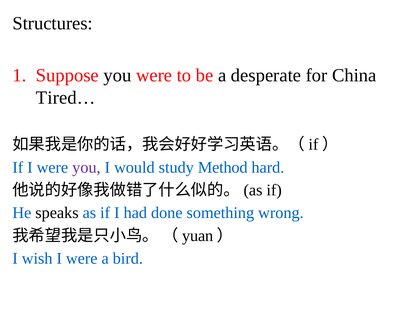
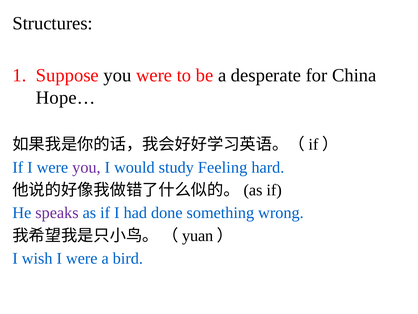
Tired…: Tired… -> Hope…
Method: Method -> Feeling
speaks colour: black -> purple
